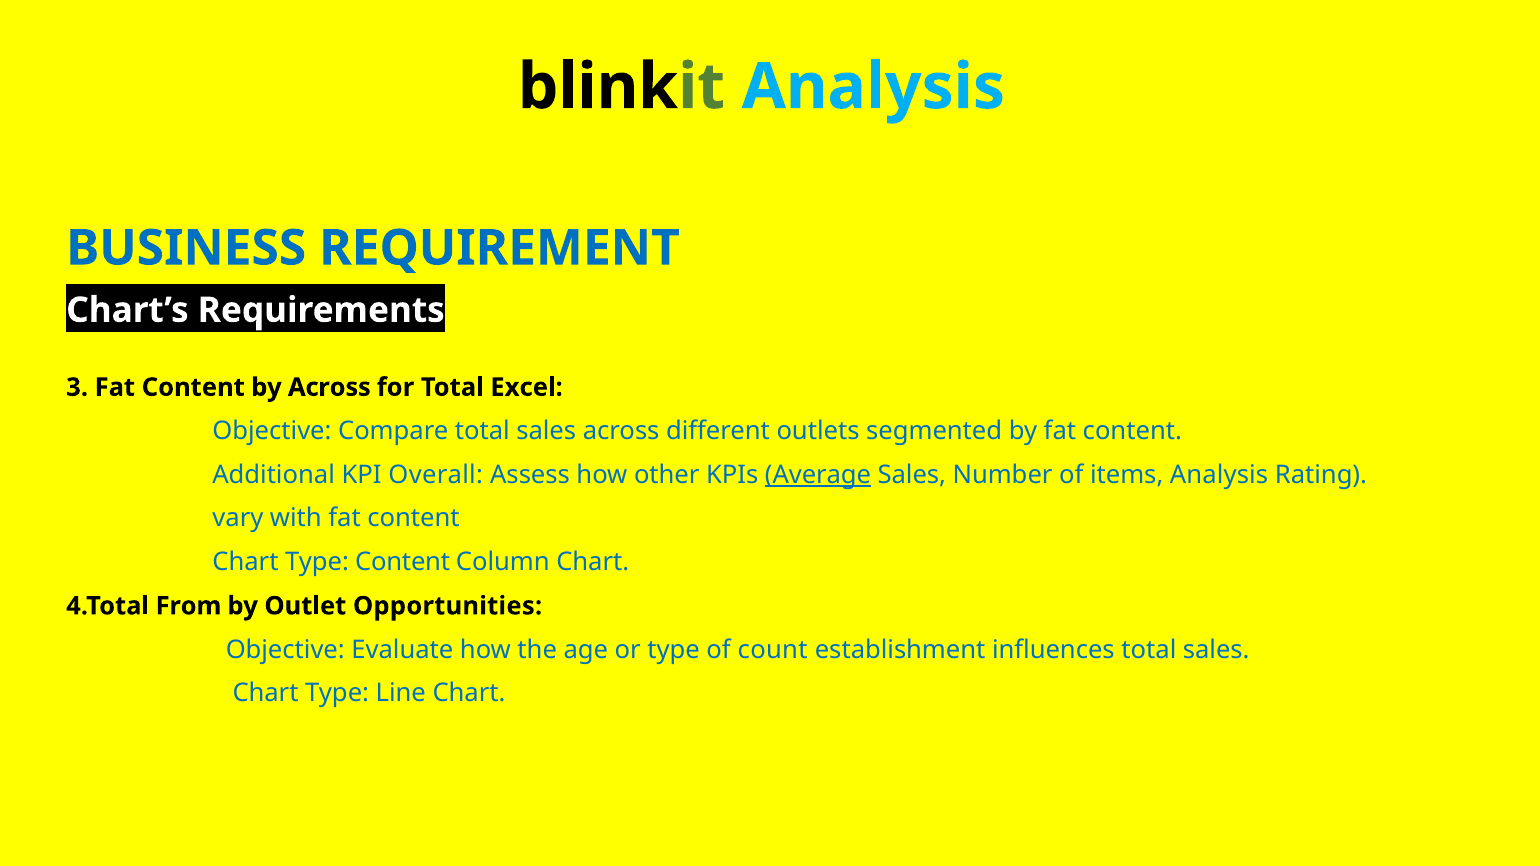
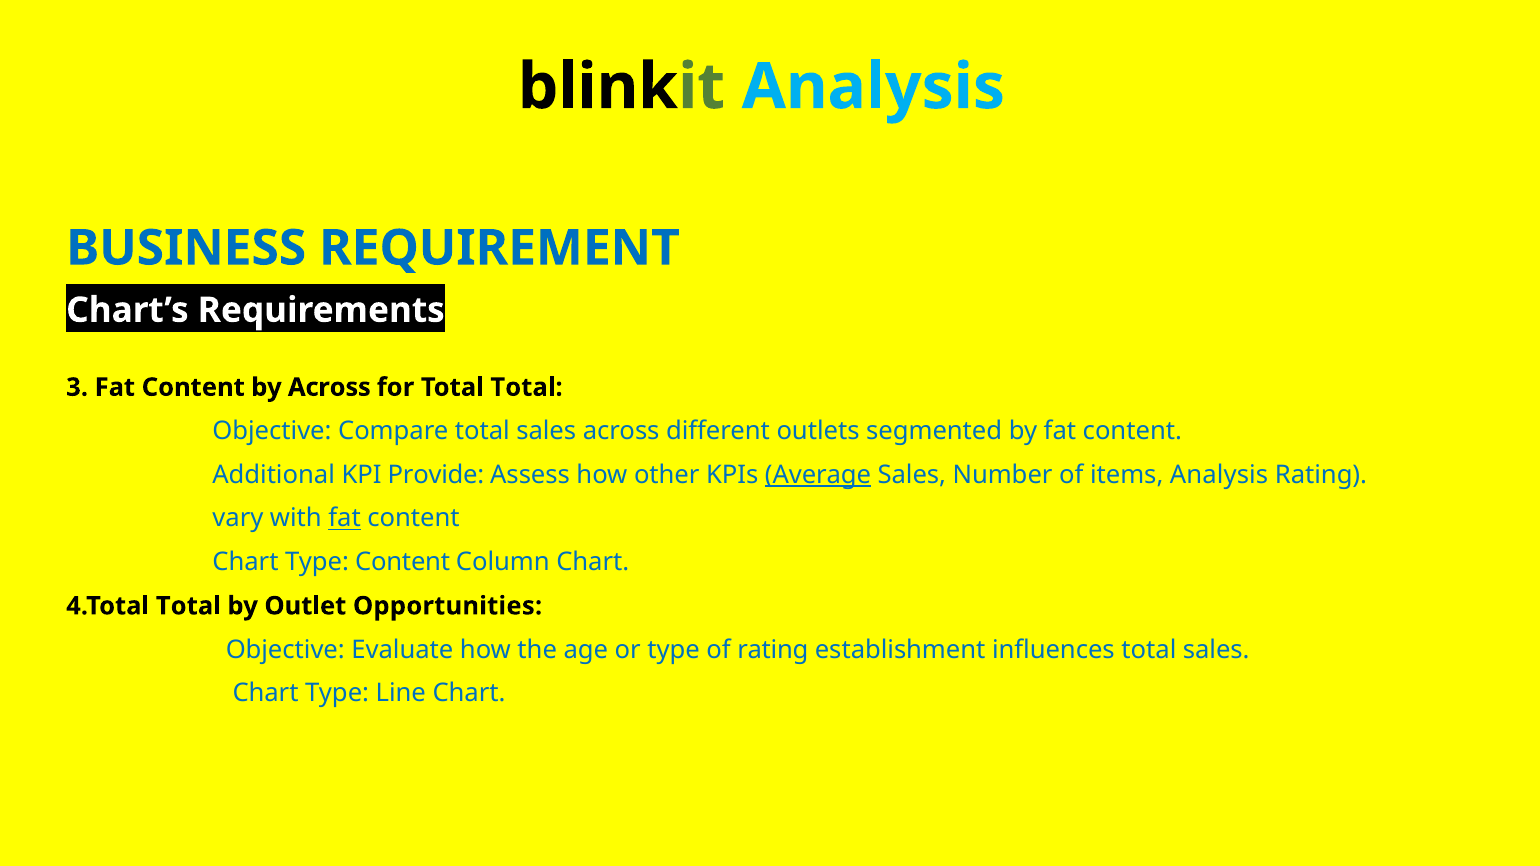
Total Excel: Excel -> Total
Overall: Overall -> Provide
fat at (345, 519) underline: none -> present
4.Total From: From -> Total
of count: count -> rating
